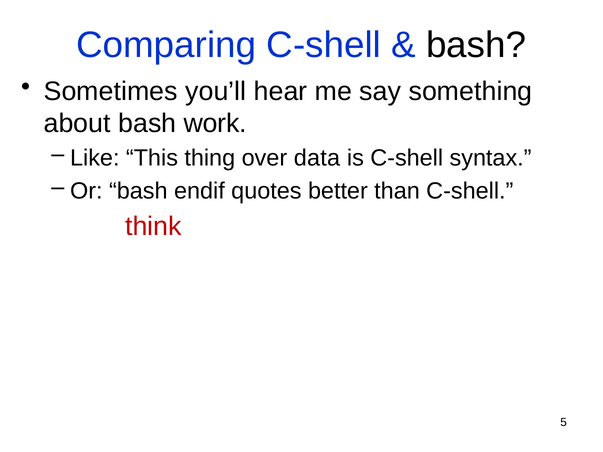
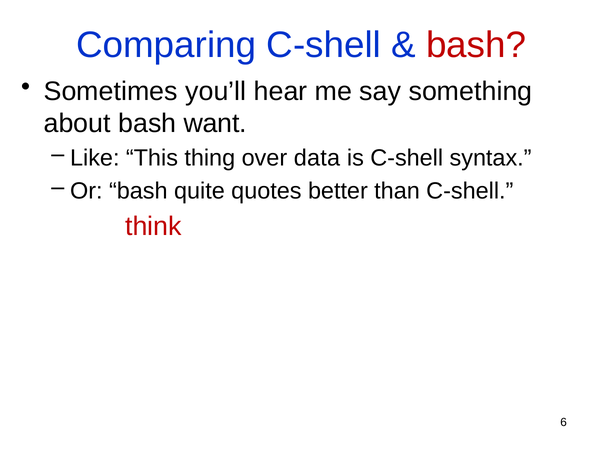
bash at (476, 45) colour: black -> red
work: work -> want
endif: endif -> quite
5: 5 -> 6
